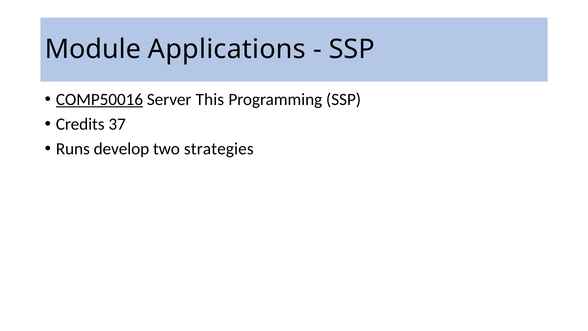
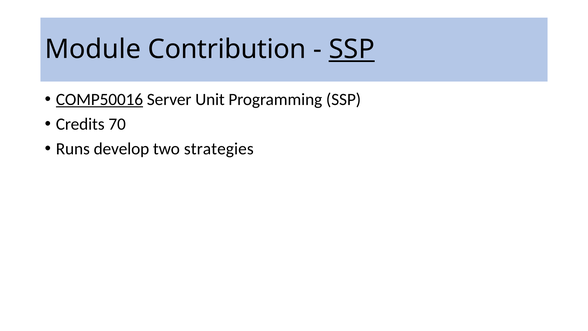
Applications: Applications -> Contribution
SSP at (352, 49) underline: none -> present
This: This -> Unit
37: 37 -> 70
